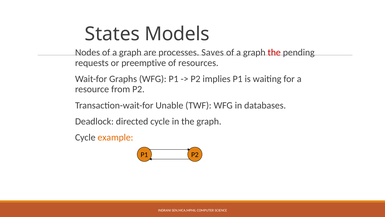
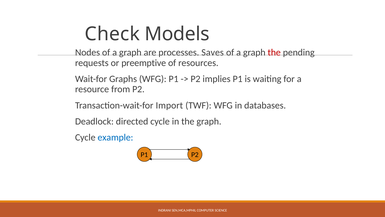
States: States -> Check
Unable: Unable -> Import
example colour: orange -> blue
